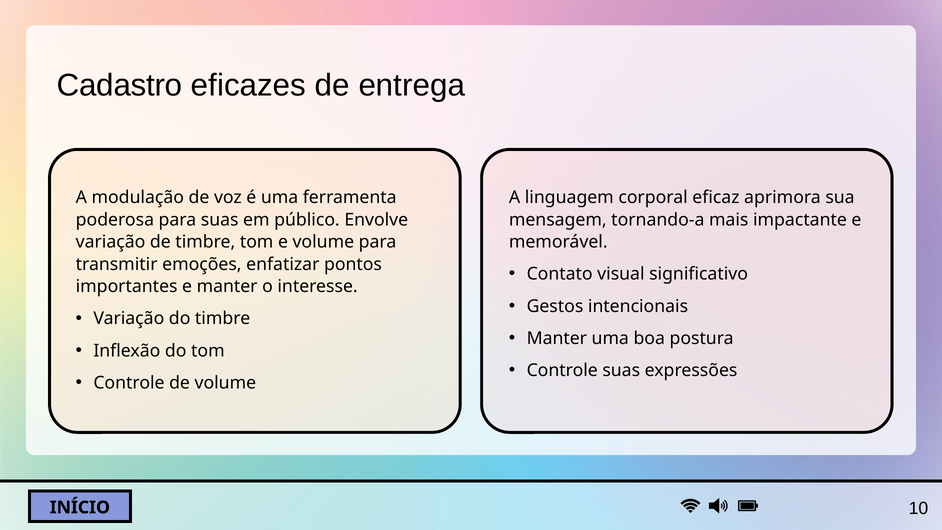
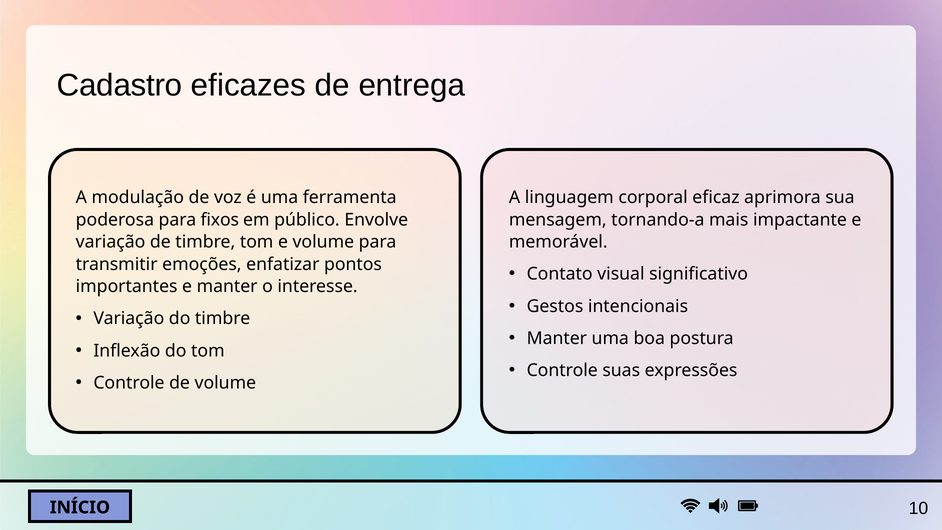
para suas: suas -> fixos
